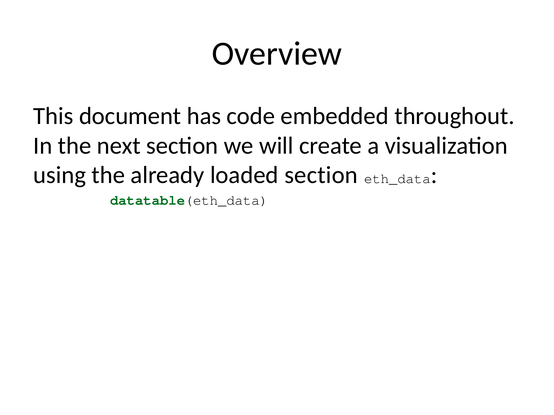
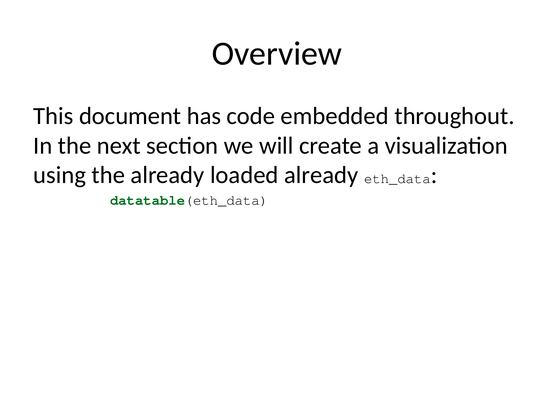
loaded section: section -> already
